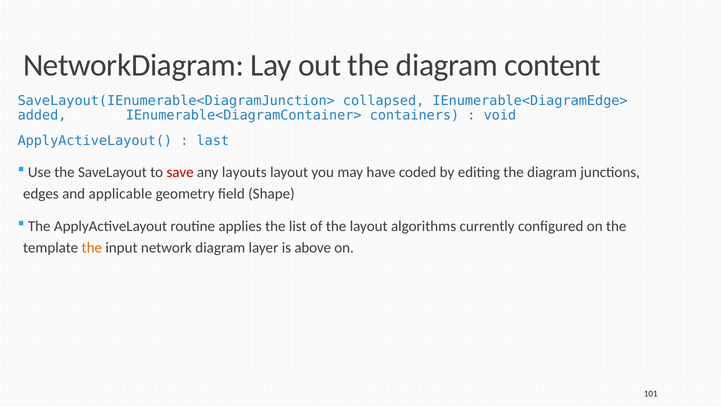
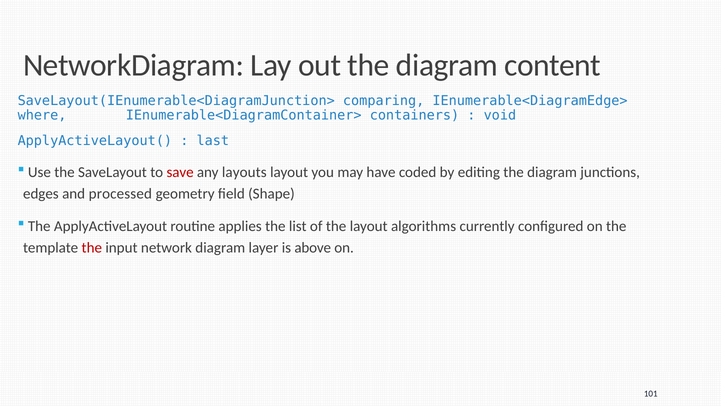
collapsed: collapsed -> comparing
added: added -> where
applicable: applicable -> processed
the at (92, 248) colour: orange -> red
